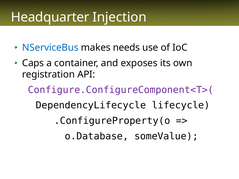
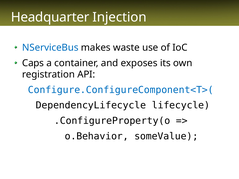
needs: needs -> waste
Configure.ConfigureComponent<T>( colour: purple -> blue
o.Database: o.Database -> o.Behavior
